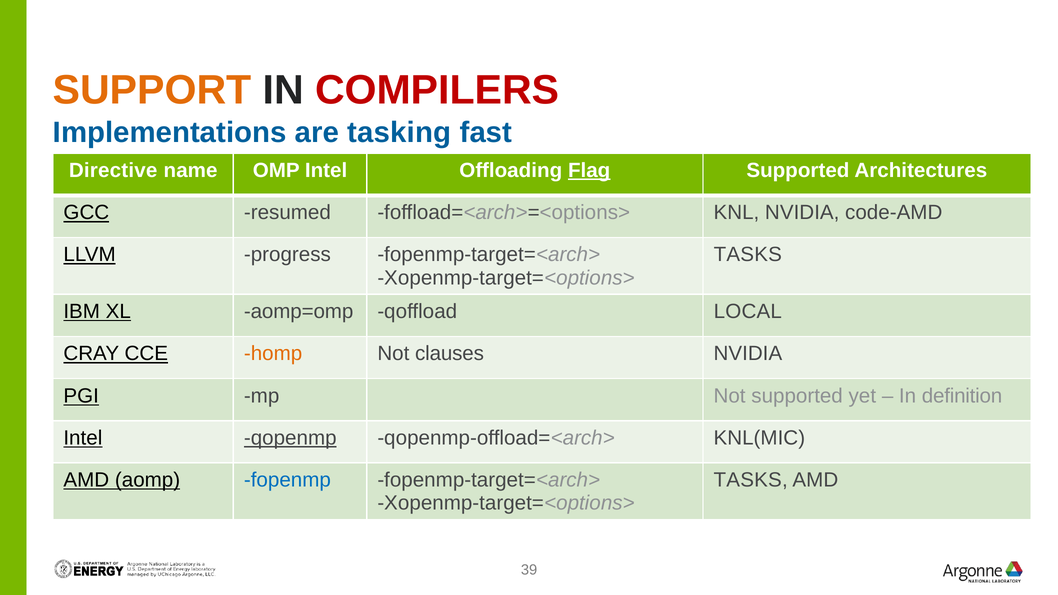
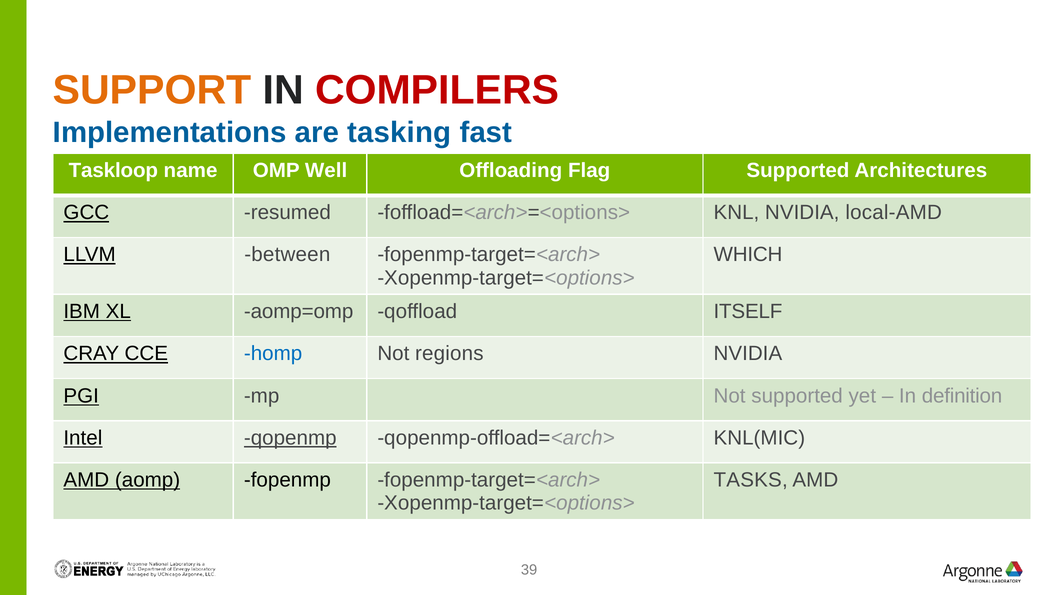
Directive: Directive -> Taskloop
OMP Intel: Intel -> Well
Flag underline: present -> none
code-AMD: code-AMD -> local-AMD
progress: progress -> between
TASKS at (748, 255): TASKS -> WHICH
LOCAL: LOCAL -> ITSELF
homp colour: orange -> blue
clauses: clauses -> regions
fopenmp colour: blue -> black
